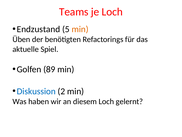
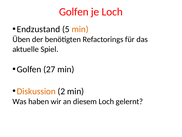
Teams at (74, 12): Teams -> Golfen
89: 89 -> 27
Diskussion colour: blue -> orange
